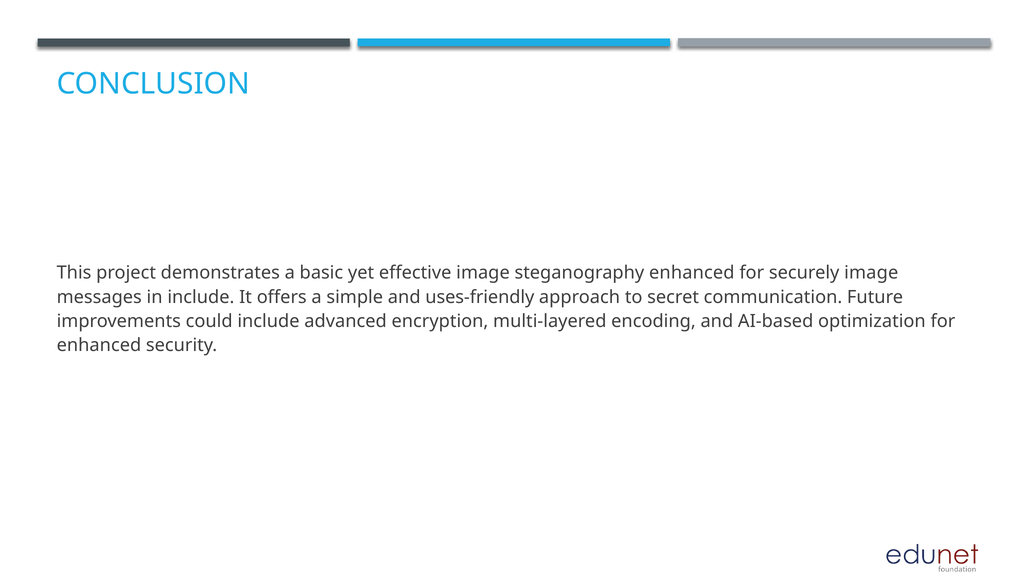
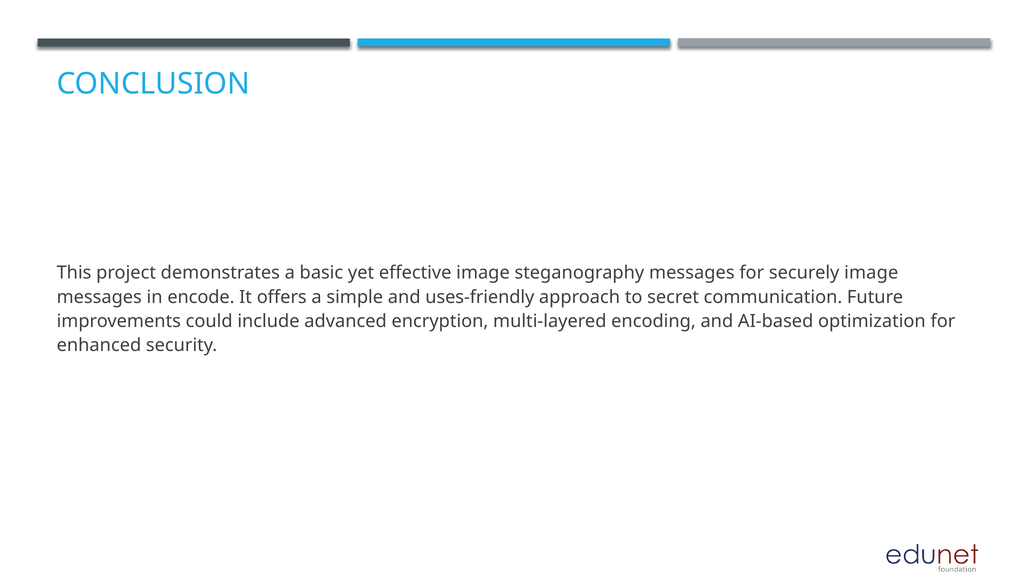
steganography enhanced: enhanced -> messages
in include: include -> encode
